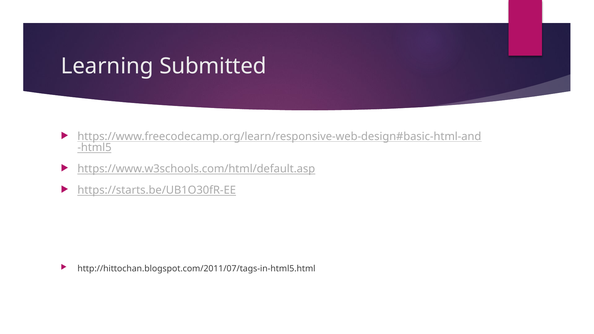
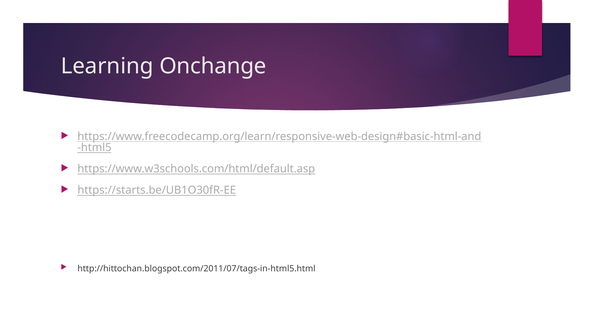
Submitted: Submitted -> Onchange
